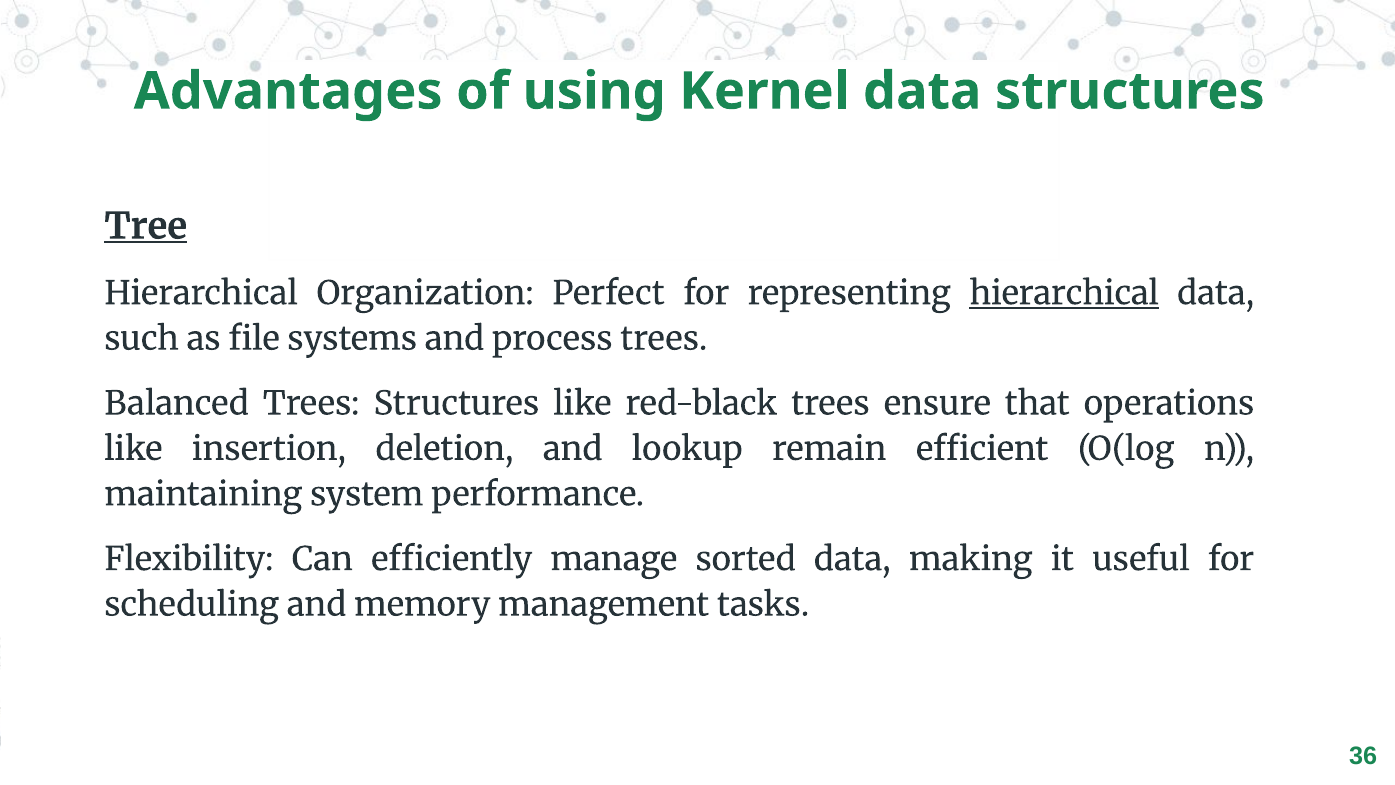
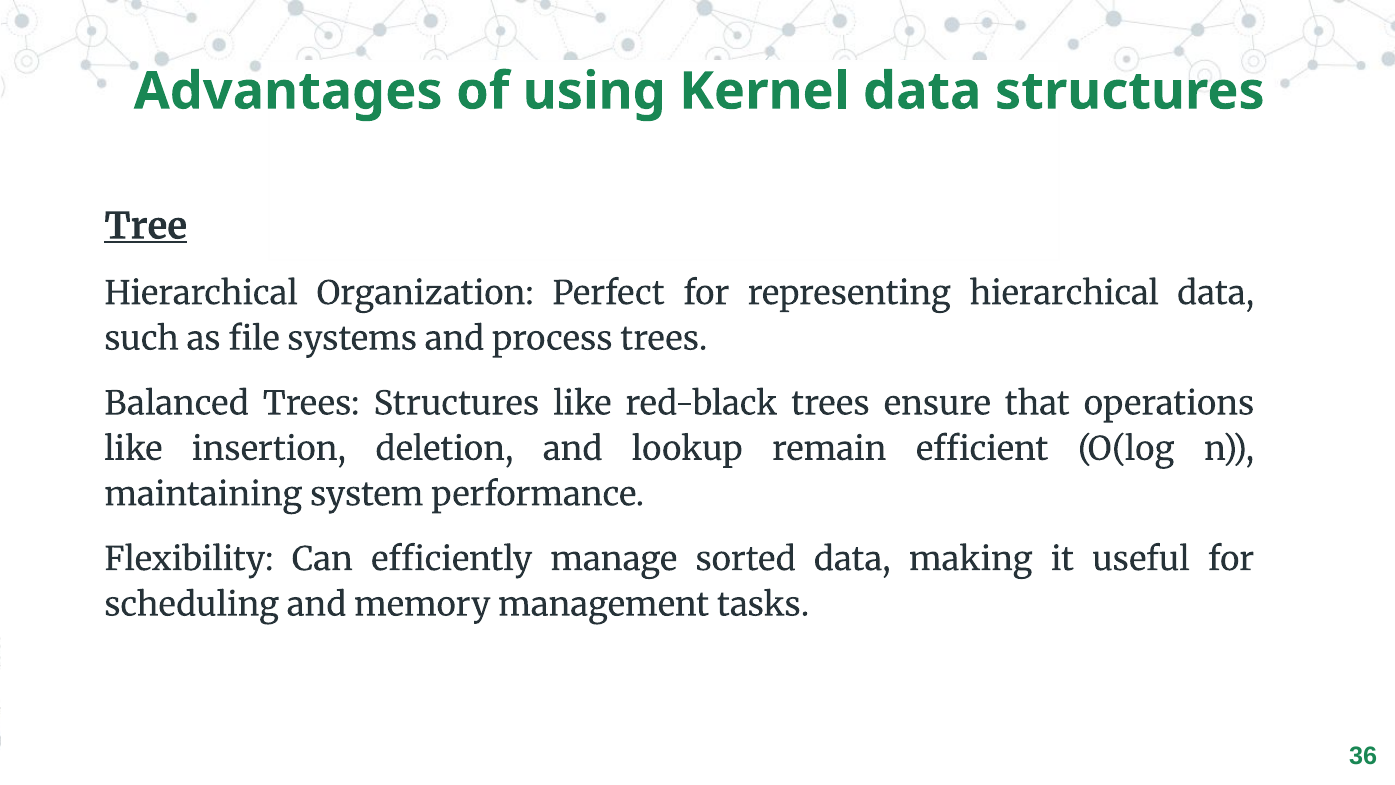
hierarchical at (1064, 293) underline: present -> none
